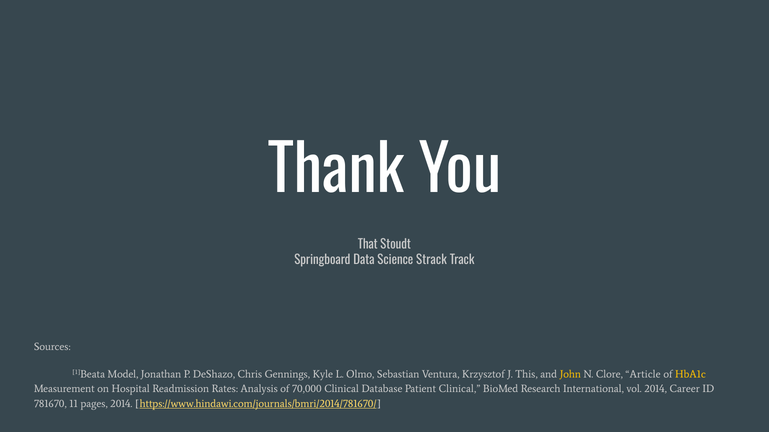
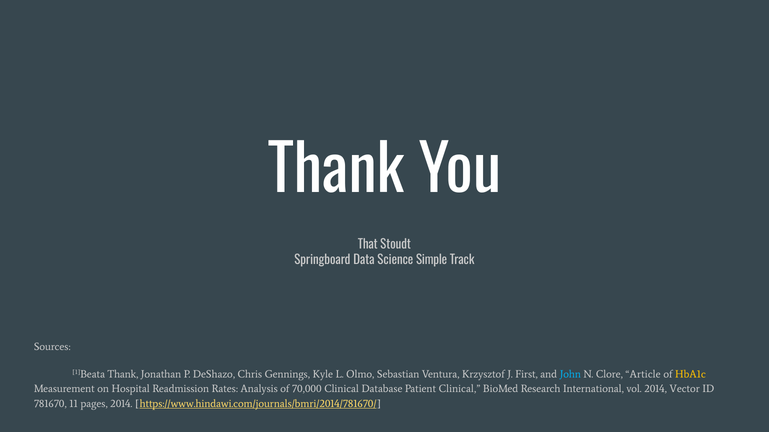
Strack: Strack -> Simple
1]Beata Model: Model -> Thank
This: This -> First
John colour: yellow -> light blue
Career: Career -> Vector
